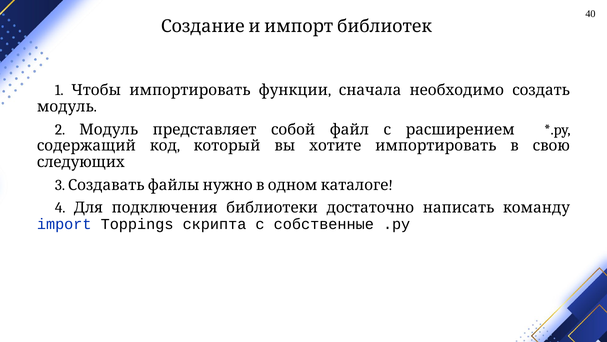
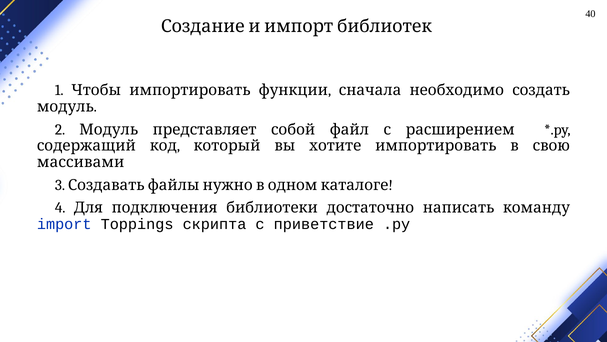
следующих: следующих -> массивами
собственные: собственные -> приветствие
